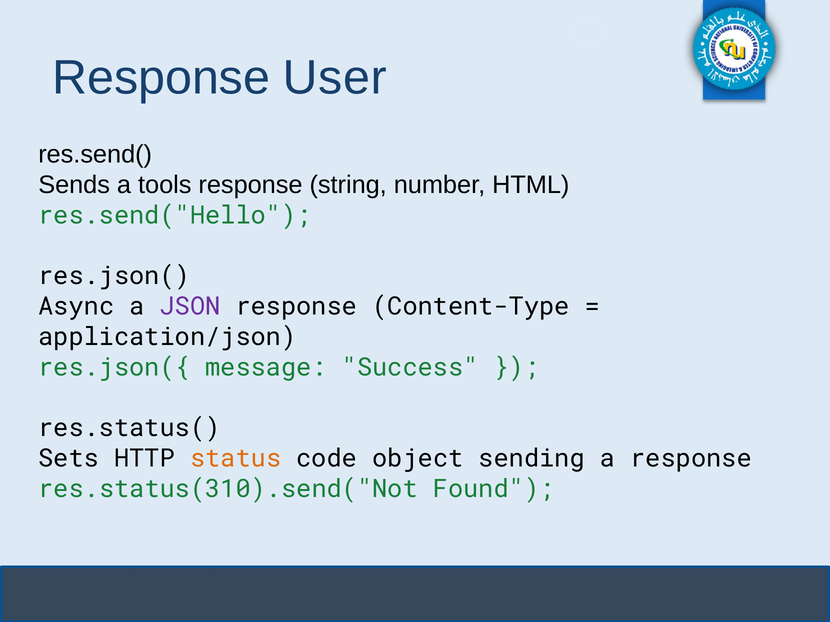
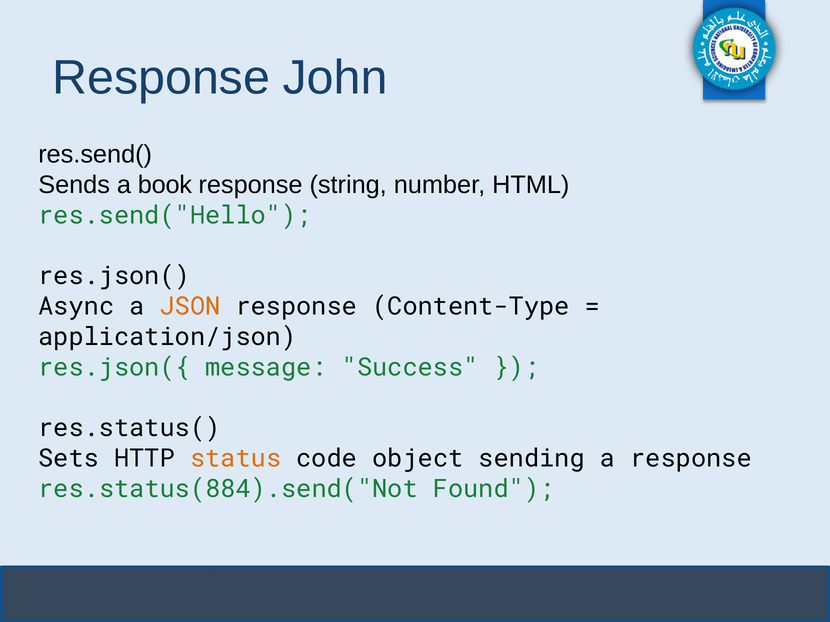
User: User -> John
tools: tools -> book
JSON colour: purple -> orange
res.status(310).send("Not: res.status(310).send("Not -> res.status(884).send("Not
